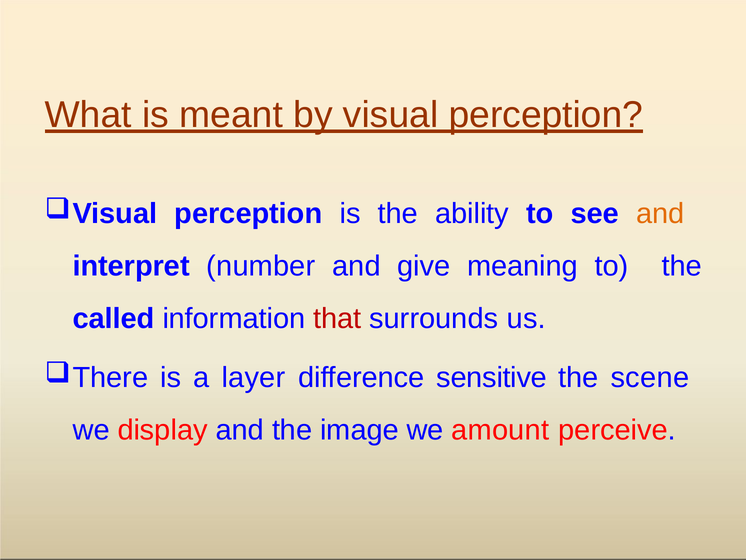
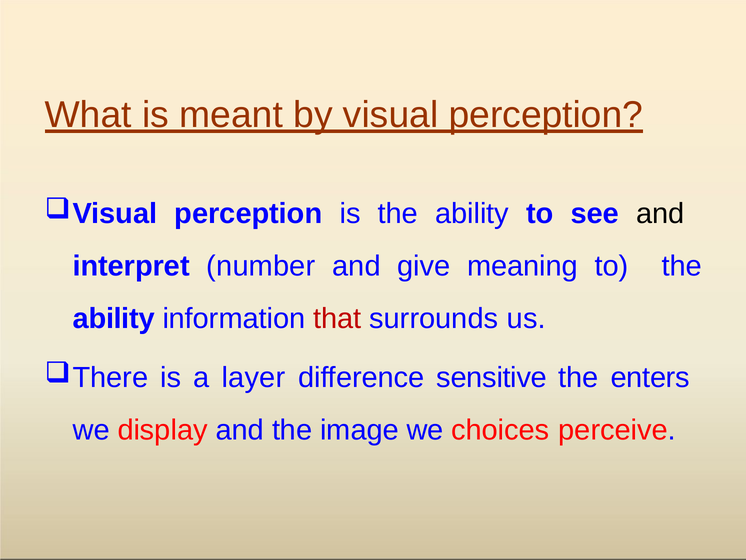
and at (660, 214) colour: orange -> black
called at (114, 318): called -> ability
scene: scene -> enters
amount: amount -> choices
